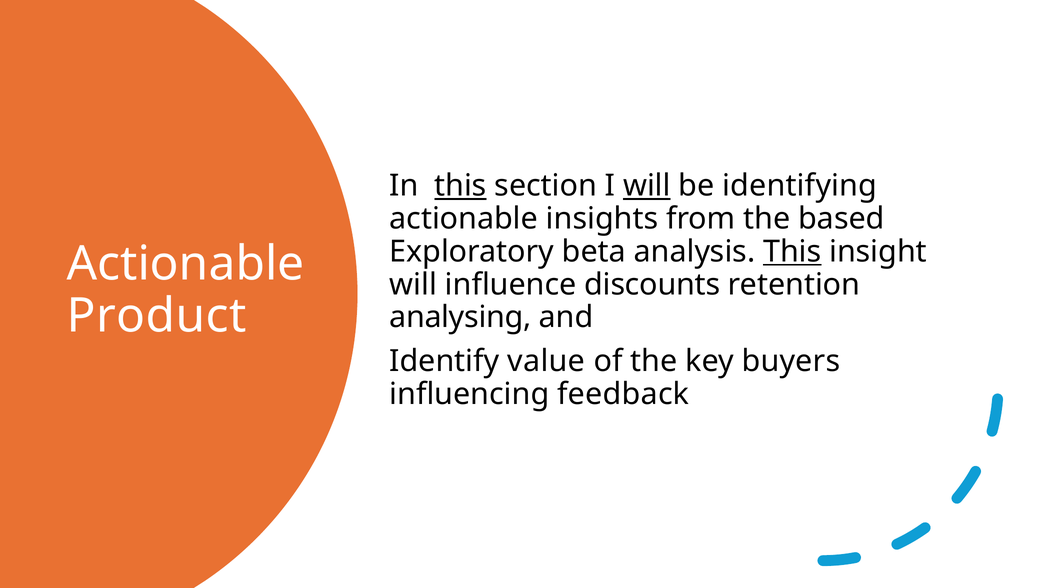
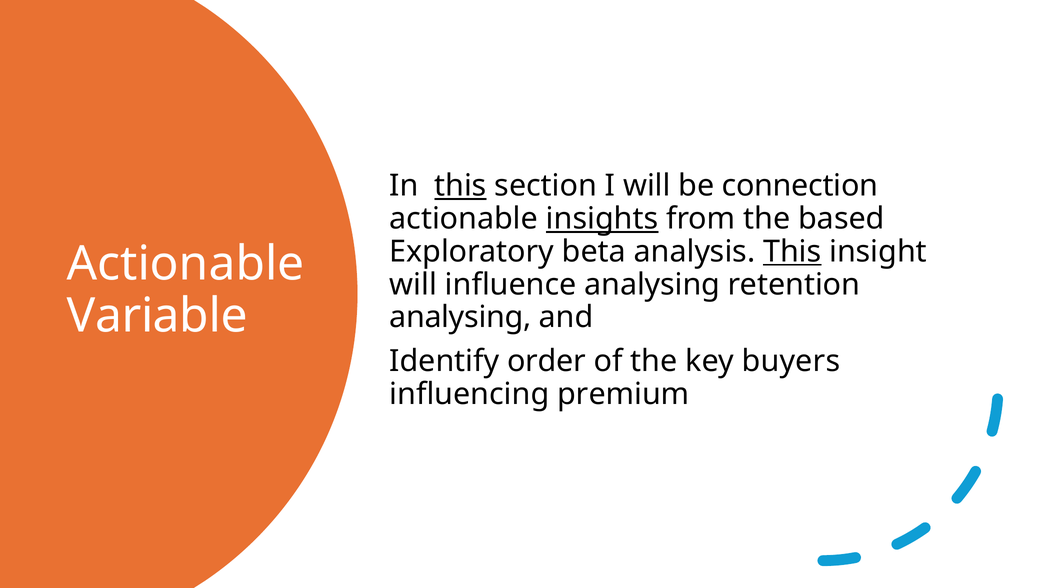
will at (647, 186) underline: present -> none
identifying: identifying -> connection
insights underline: none -> present
influence discounts: discounts -> analysing
Product: Product -> Variable
value: value -> order
feedback: feedback -> premium
